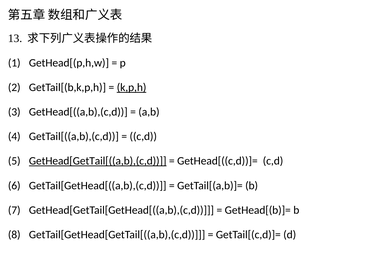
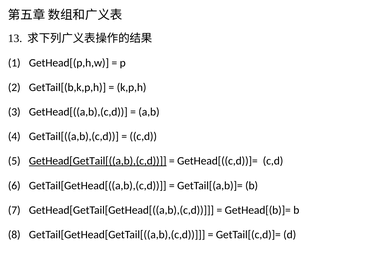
k,p,h underline: present -> none
